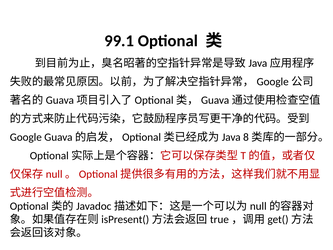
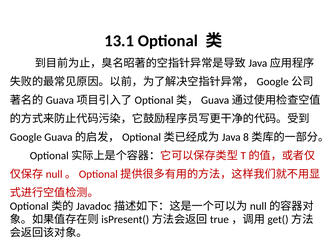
99.1: 99.1 -> 13.1
